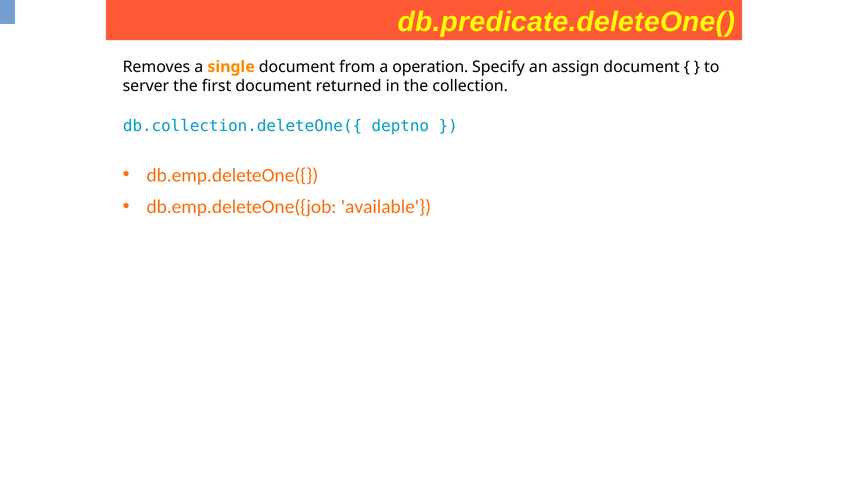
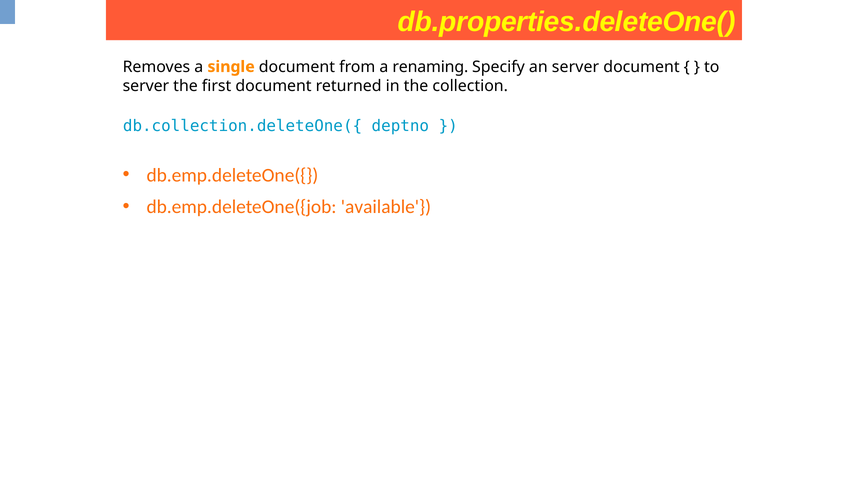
db.predicate.deleteOne(: db.predicate.deleteOne( -> db.properties.deleteOne(
operation: operation -> renaming
an assign: assign -> server
